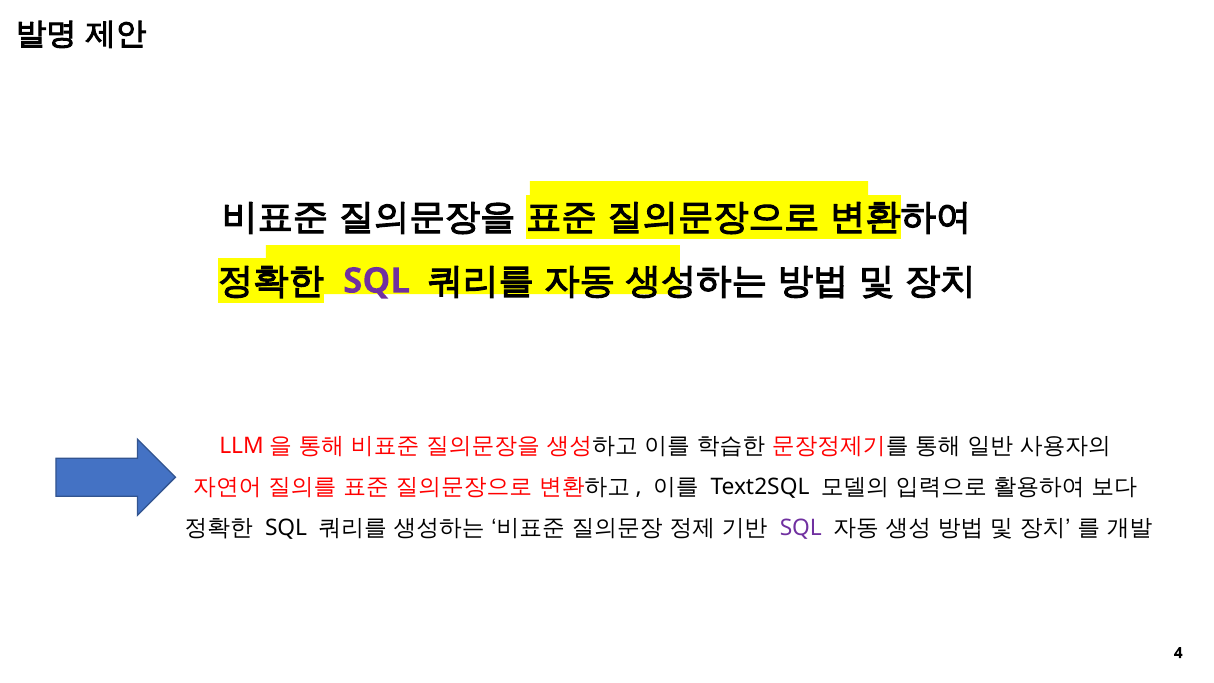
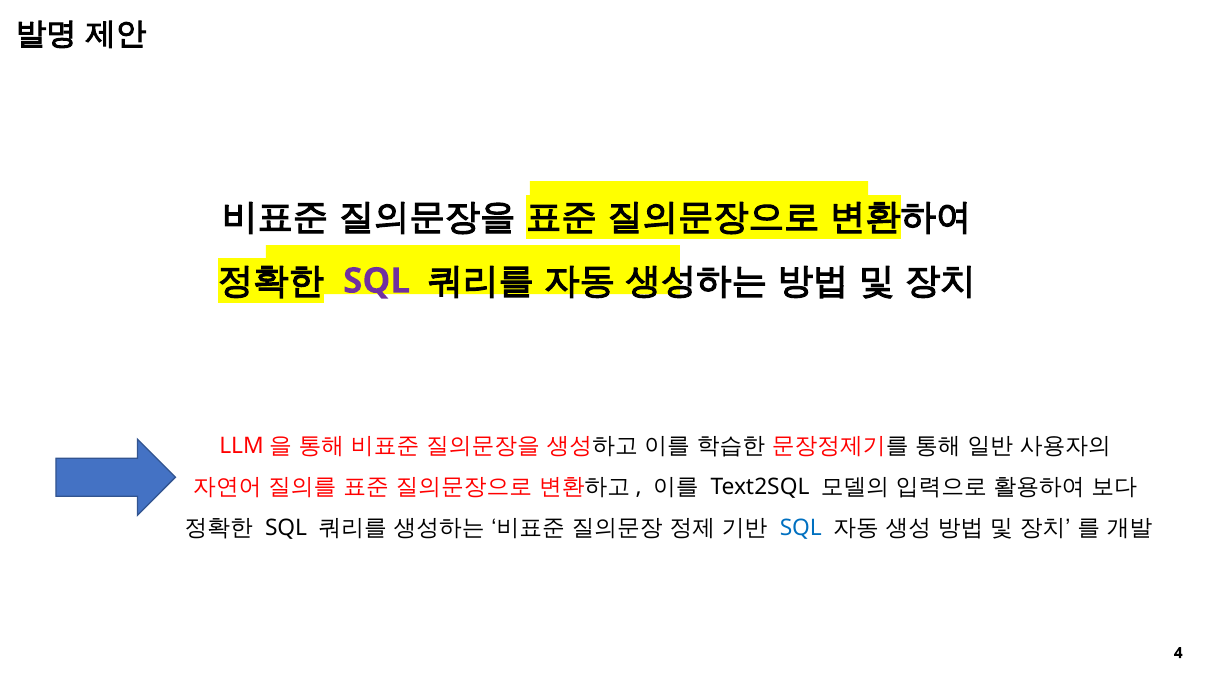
SQL at (801, 528) colour: purple -> blue
